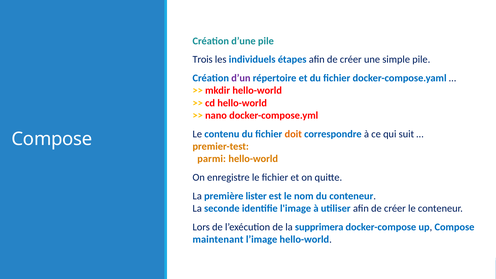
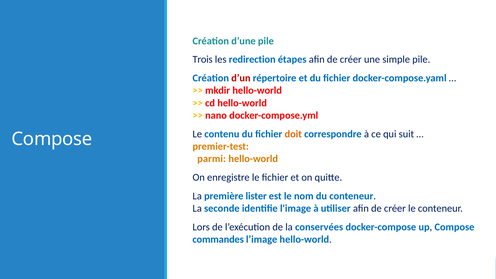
individuels: individuels -> redirection
d’un colour: purple -> red
supprimera: supprimera -> conservées
maintenant: maintenant -> commandes
